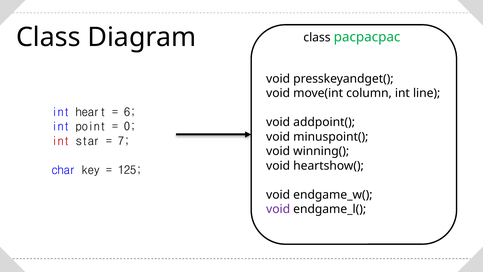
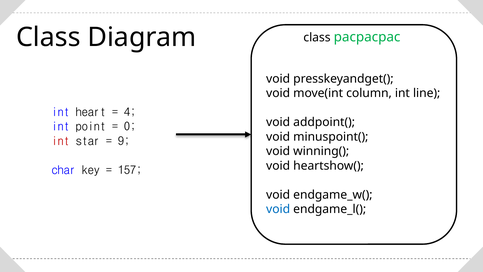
6: 6 -> 4
7: 7 -> 9
125: 125 -> 157
void at (278, 209) colour: purple -> blue
